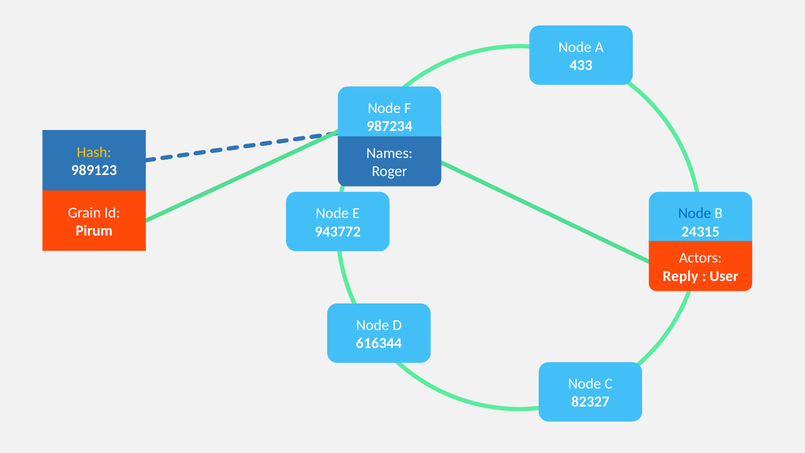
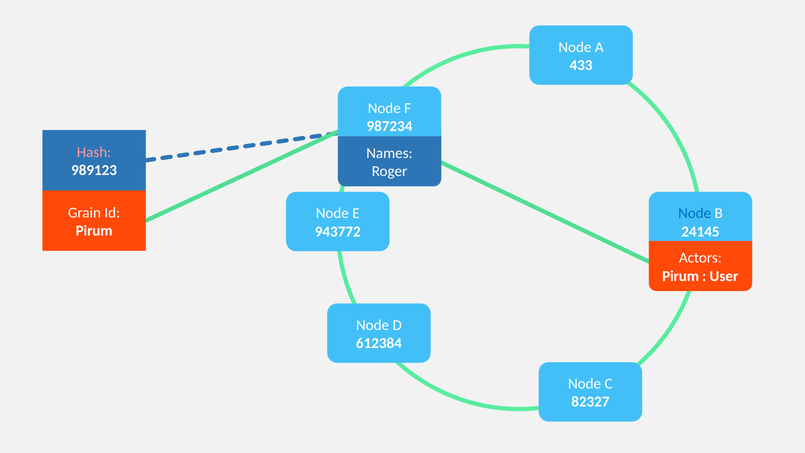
Hash colour: yellow -> pink
24315: 24315 -> 24145
Reply at (680, 276): Reply -> Pirum
616344: 616344 -> 612384
